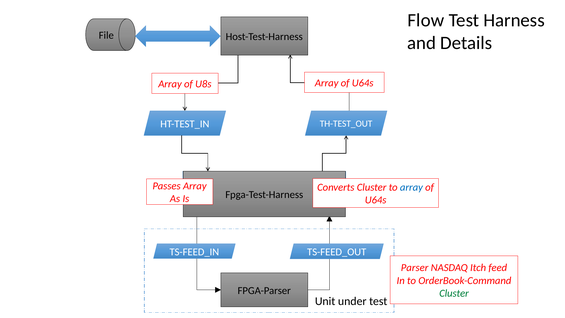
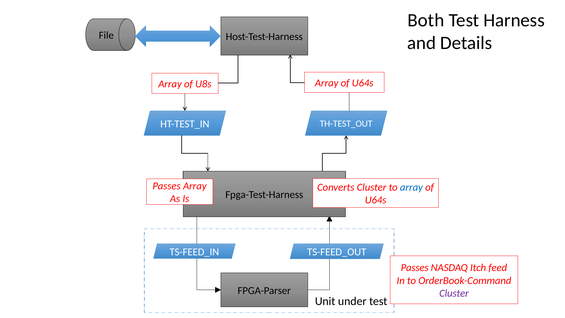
Flow: Flow -> Both
Parser at (415, 268): Parser -> Passes
Cluster at (454, 293) colour: green -> purple
